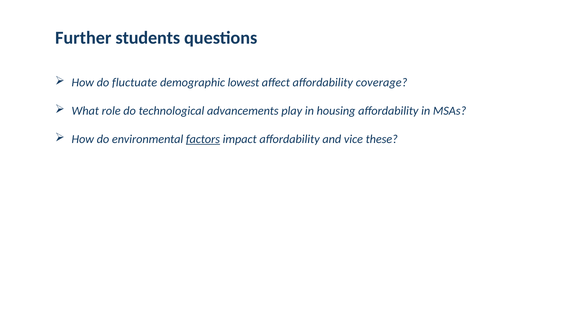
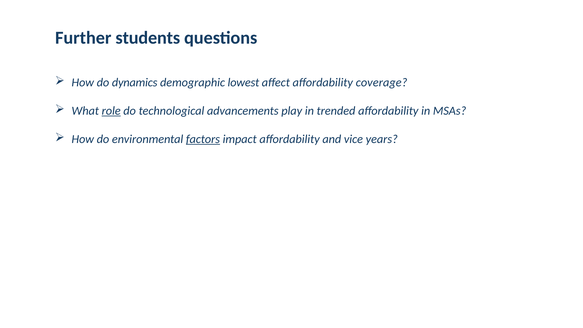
fluctuate: fluctuate -> dynamics
role underline: none -> present
housing: housing -> trended
these: these -> years
